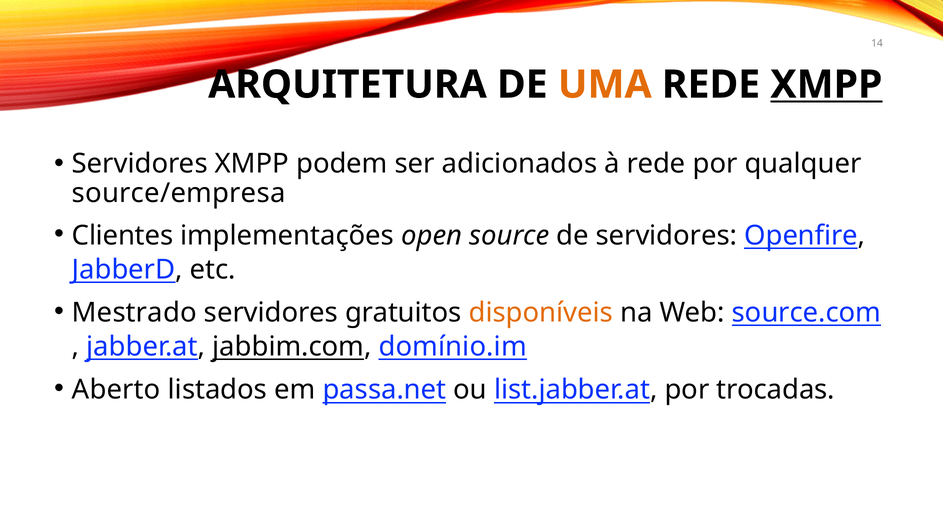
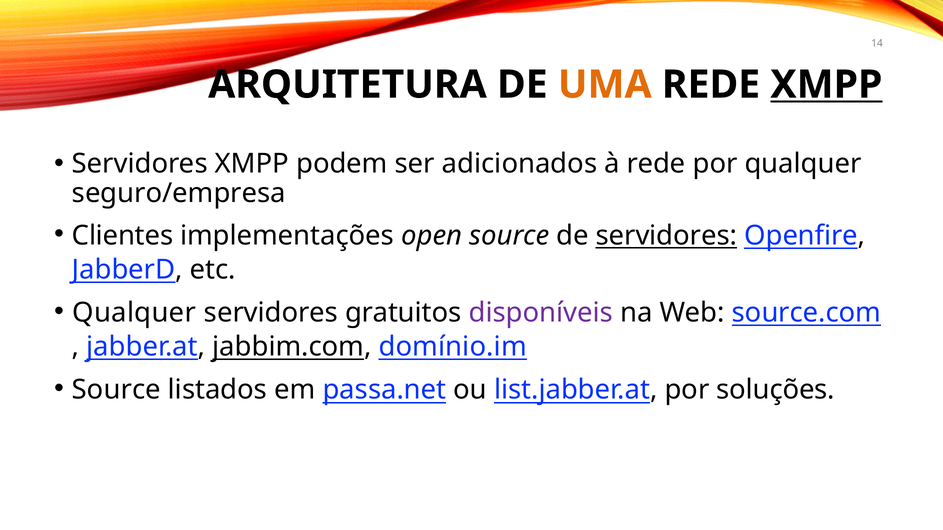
source/empresa: source/empresa -> seguro/empresa
servidores at (666, 236) underline: none -> present
Mestrado at (134, 313): Mestrado -> Qualquer
disponíveis colour: orange -> purple
Aberto at (116, 390): Aberto -> Source
trocadas: trocadas -> soluções
